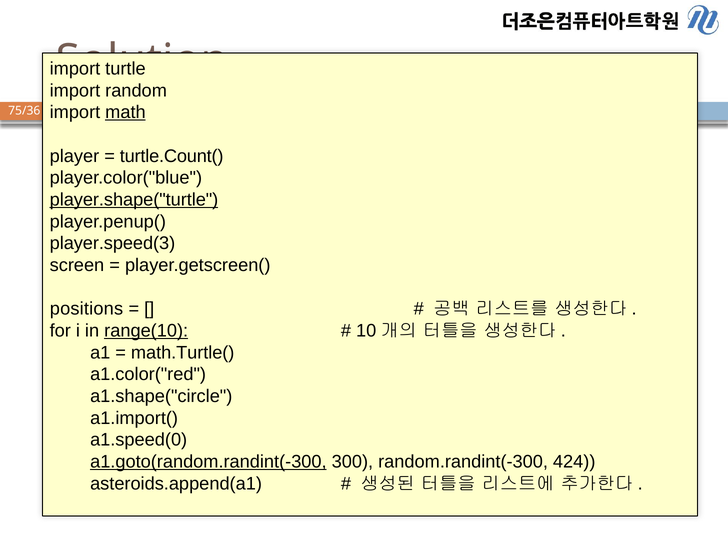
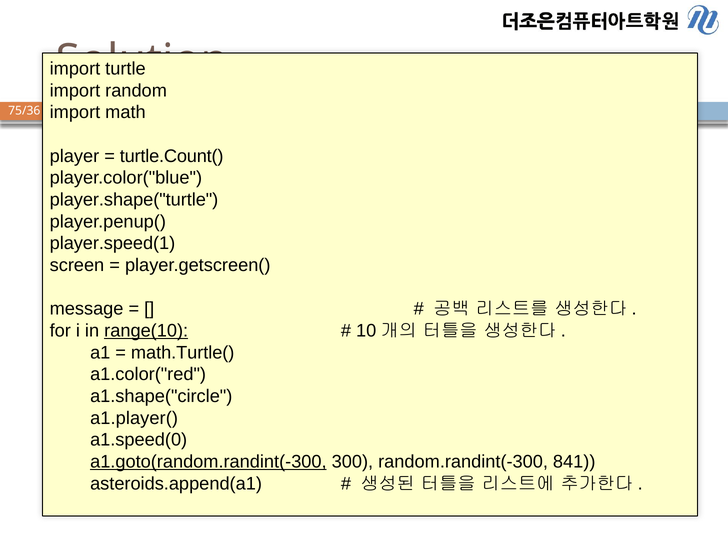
math underline: present -> none
player.shape("turtle underline: present -> none
player.speed(3: player.speed(3 -> player.speed(1
positions: positions -> message
a1.import(: a1.import( -> a1.player(
424: 424 -> 841
